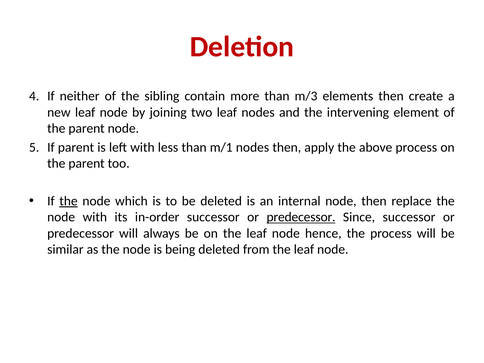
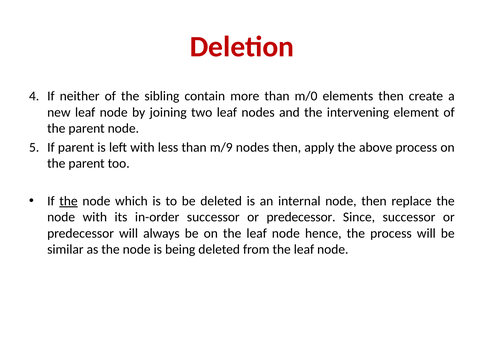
m/3: m/3 -> m/0
m/1: m/1 -> m/9
predecessor at (301, 217) underline: present -> none
